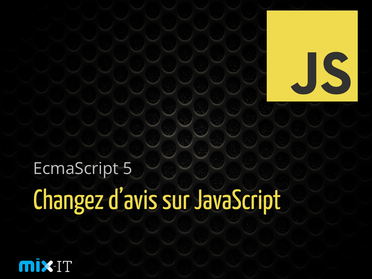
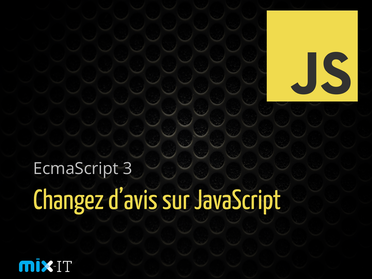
5: 5 -> 3
